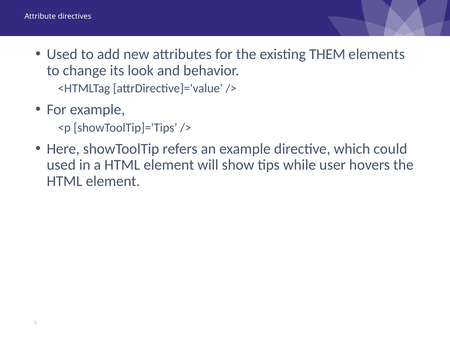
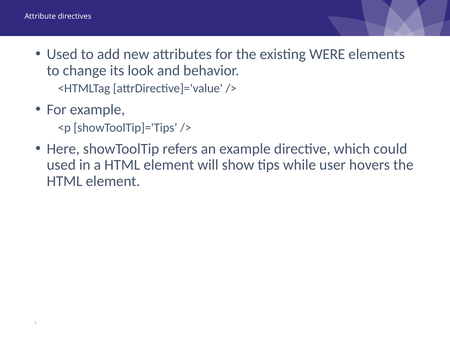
THEM: THEM -> WERE
